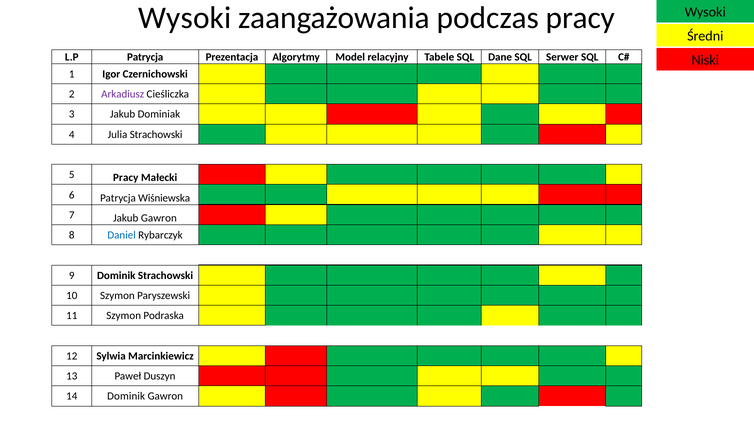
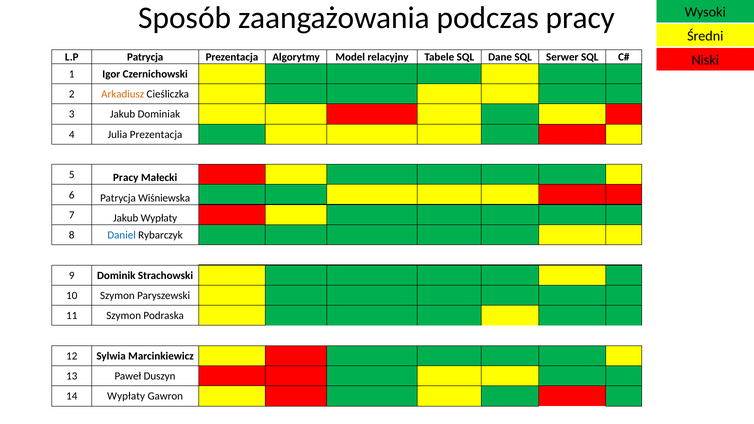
Wysoki at (185, 18): Wysoki -> Sposób
Arkadiusz colour: purple -> orange
Julia Strachowski: Strachowski -> Prezentacja
Jakub Gawron: Gawron -> Wypłaty
14 Dominik: Dominik -> Wypłaty
